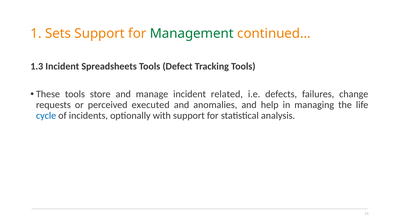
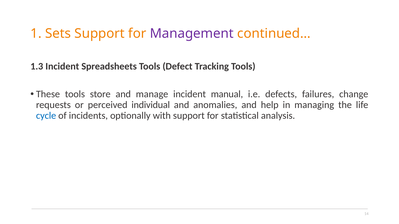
Management colour: green -> purple
related: related -> manual
executed: executed -> individual
